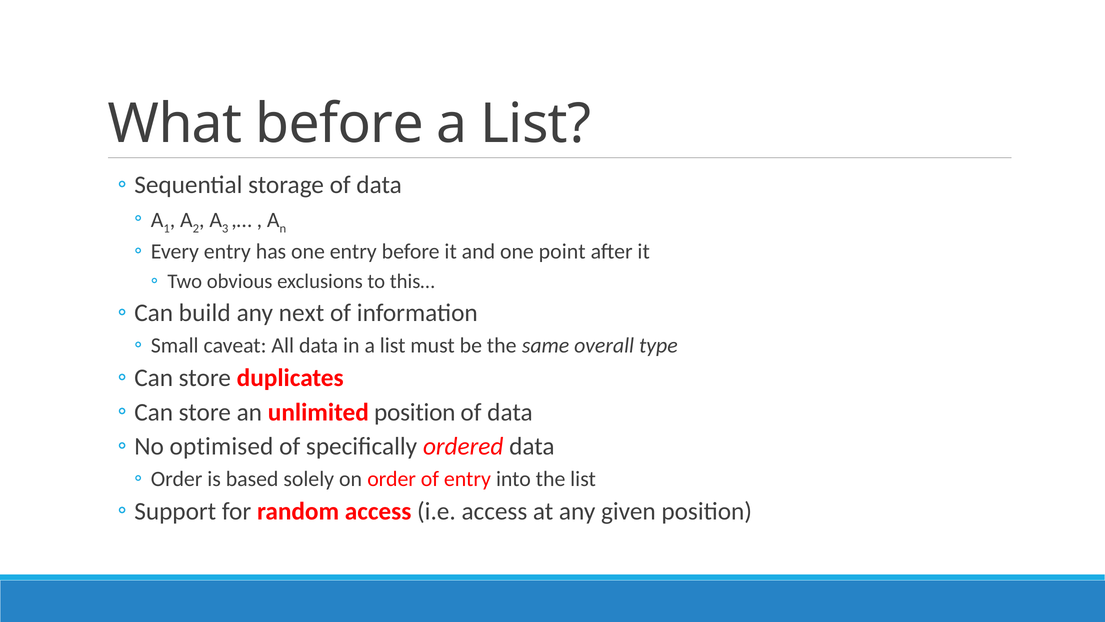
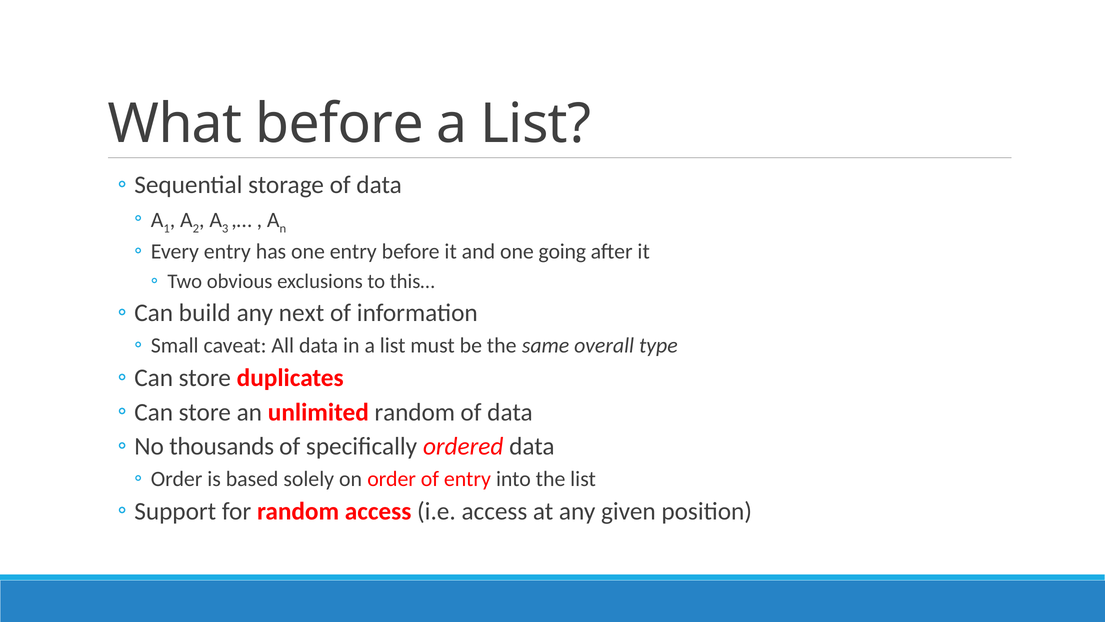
point: point -> going
unlimited position: position -> random
optimised: optimised -> thousands
